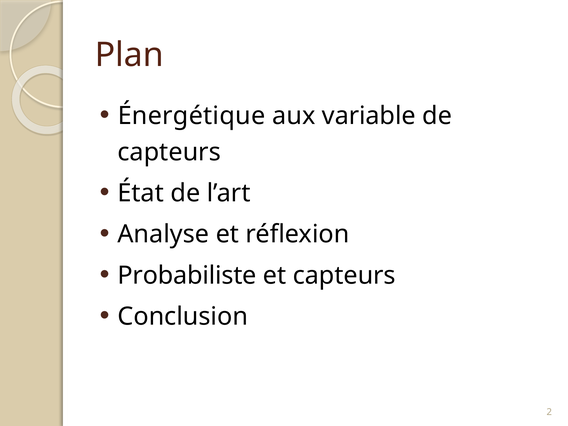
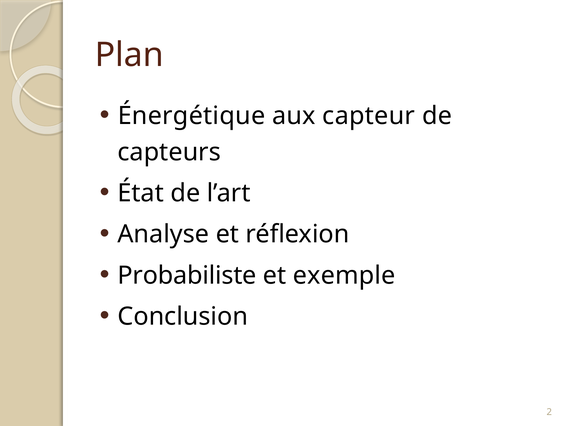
variable: variable -> capteur
et capteurs: capteurs -> exemple
